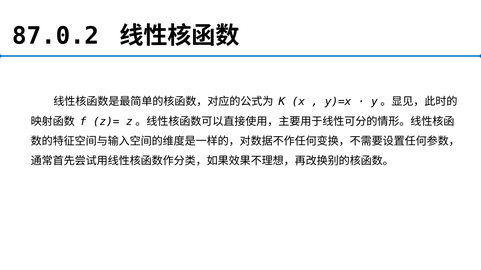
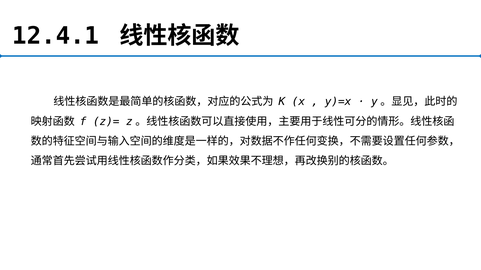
87.0.2: 87.0.2 -> 12.4.1
